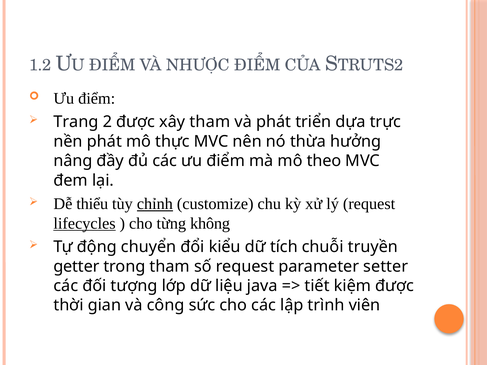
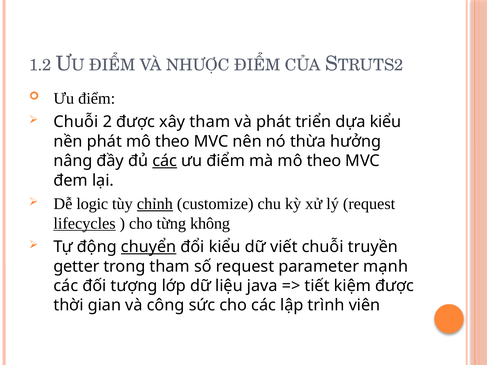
Trang at (76, 122): Trang -> Chuỗi
dựa trực: trực -> kiểu
thực at (172, 142): thực -> theo
các at (165, 161) underline: none -> present
thiểu: thiểu -> logic
chuyển underline: none -> present
tích: tích -> viết
setter: setter -> mạnh
